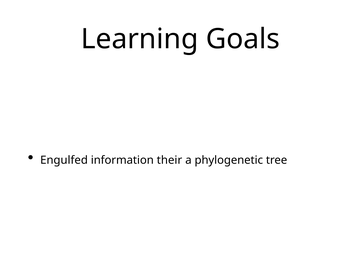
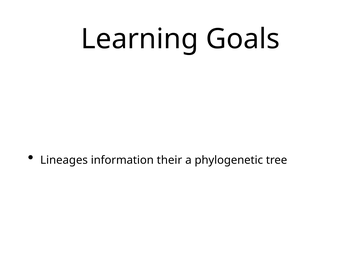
Engulfed: Engulfed -> Lineages
